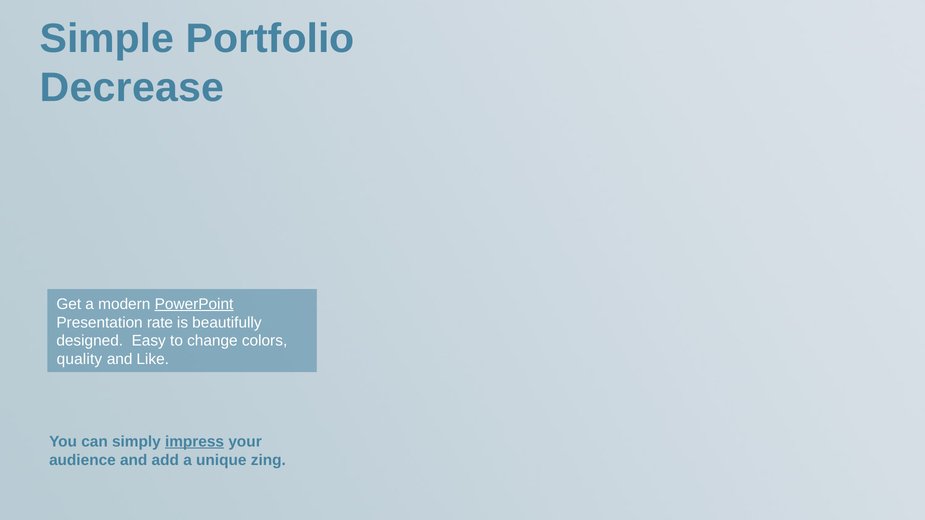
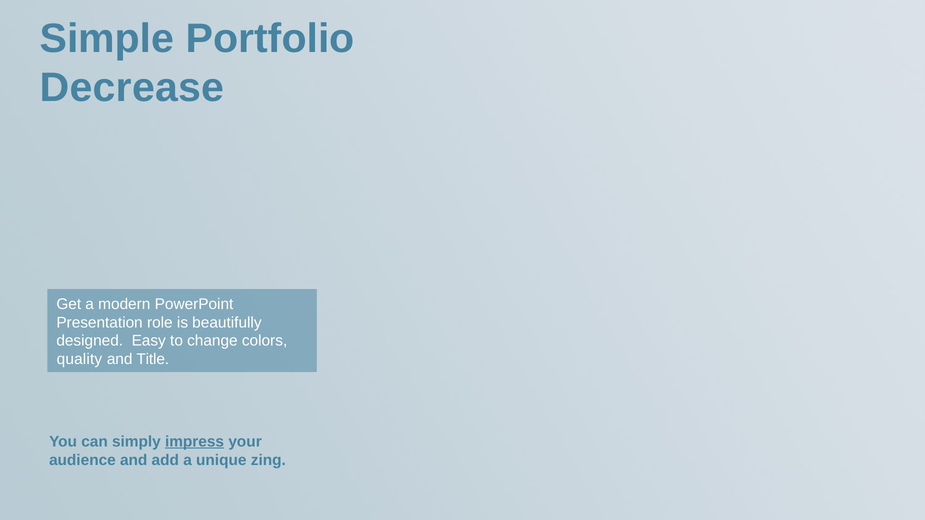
PowerPoint underline: present -> none
rate: rate -> role
Like: Like -> Title
